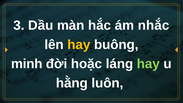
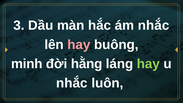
hay at (79, 45) colour: yellow -> pink
hoặc: hoặc -> hằng
hằng at (72, 83): hằng -> nhắc
